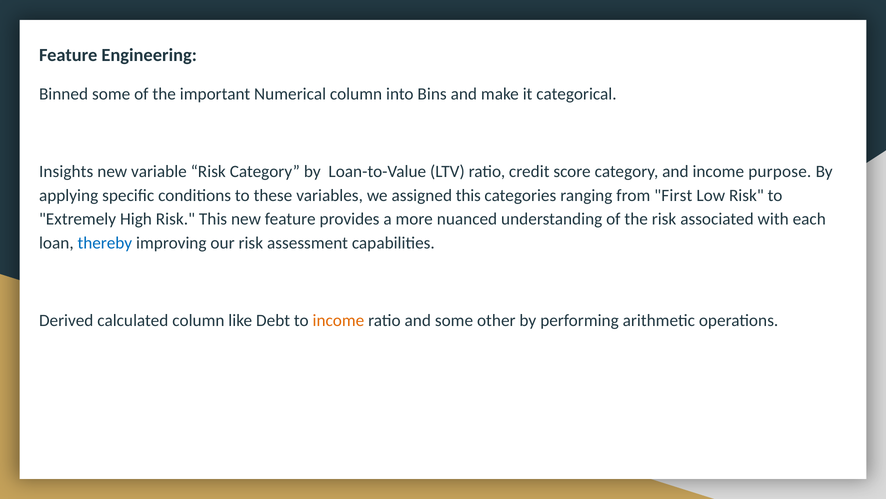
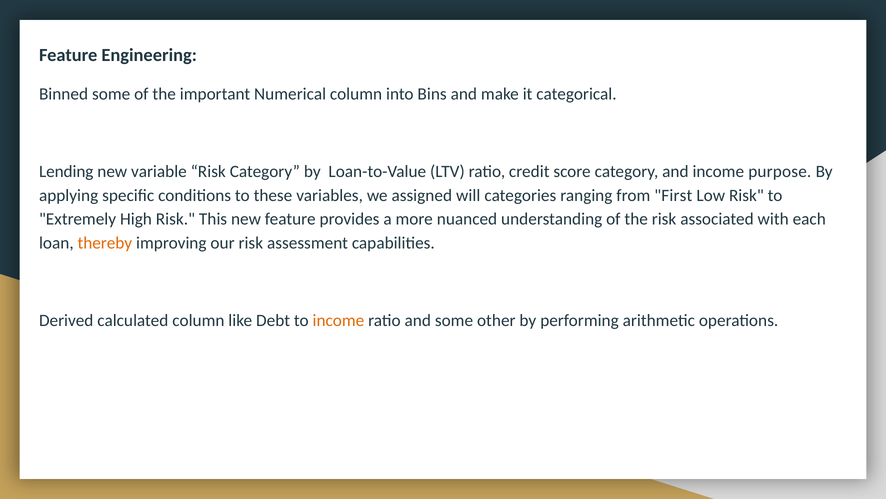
Insights: Insights -> Lending
assigned this: this -> will
thereby colour: blue -> orange
